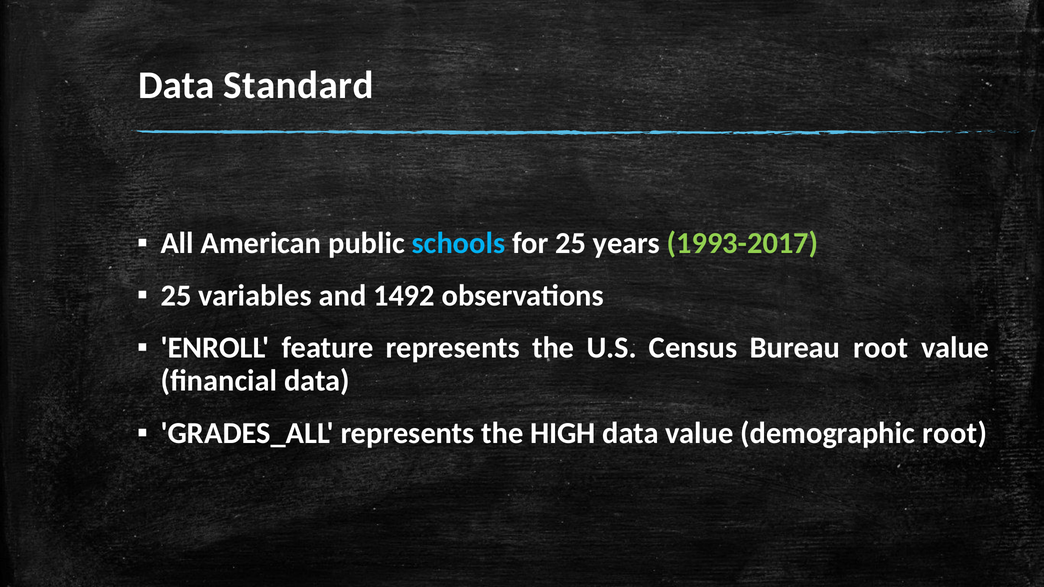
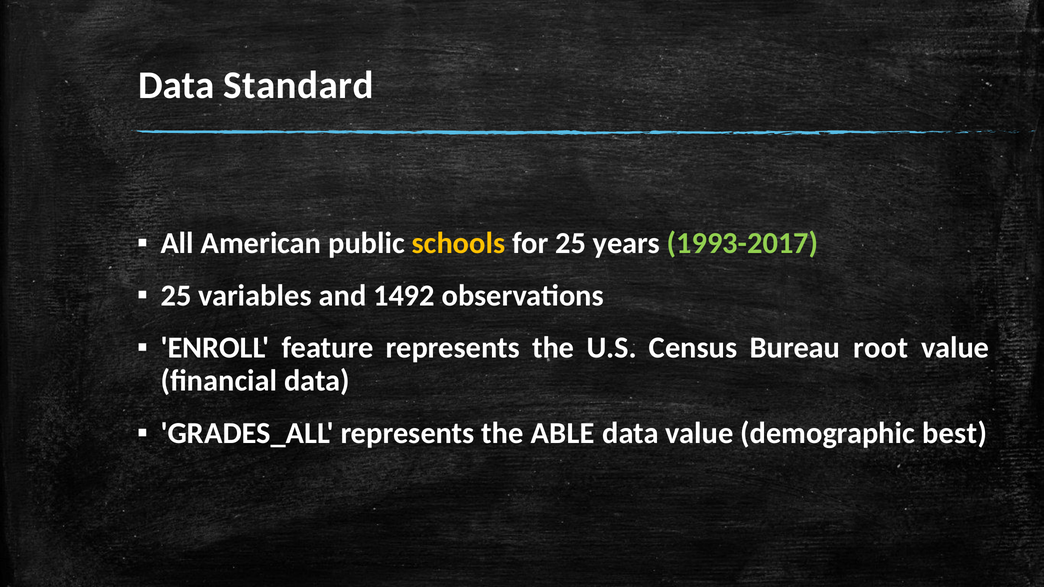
schools colour: light blue -> yellow
HIGH: HIGH -> ABLE
demographic root: root -> best
